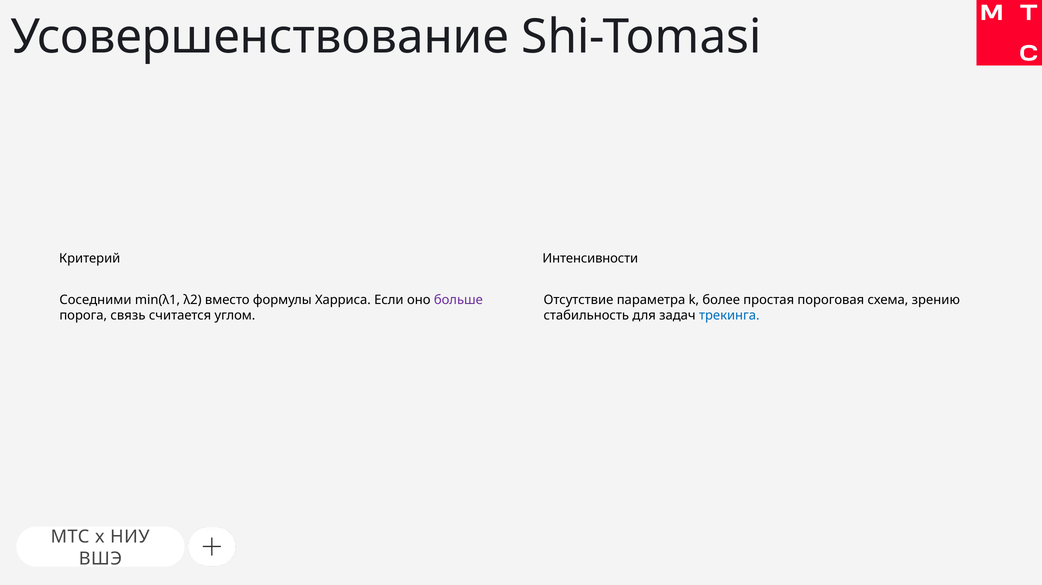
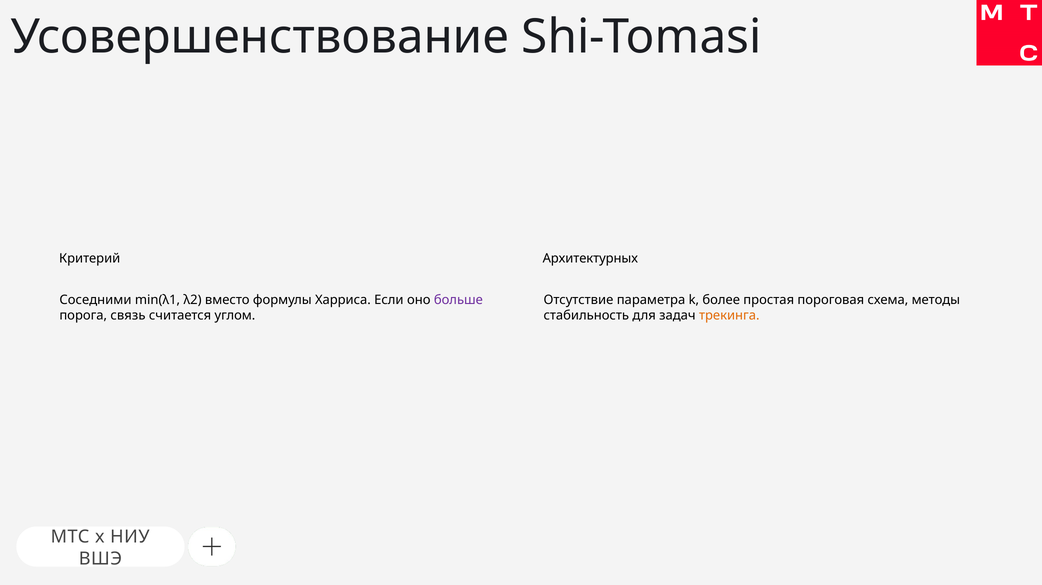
Интенсивности: Интенсивности -> Архитектурных
зрению: зрению -> методы
трекинга colour: blue -> orange
